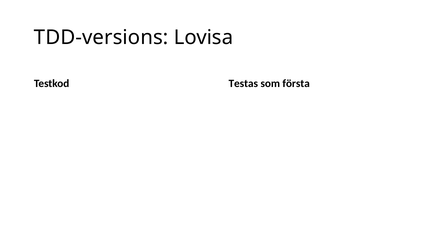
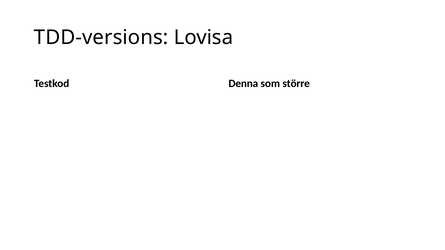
Testas: Testas -> Denna
första: första -> större
